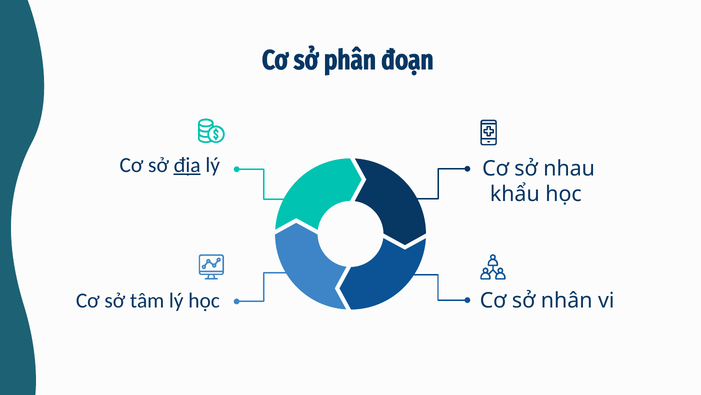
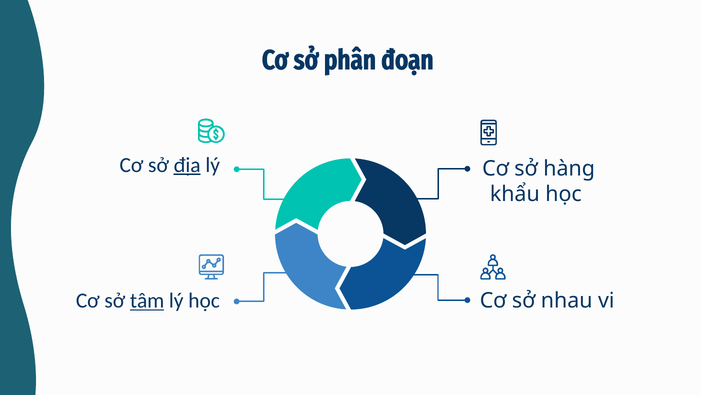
nhau: nhau -> hàng
tâm underline: none -> present
nhân: nhân -> nhau
